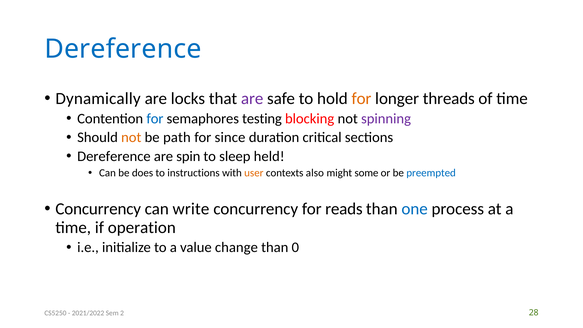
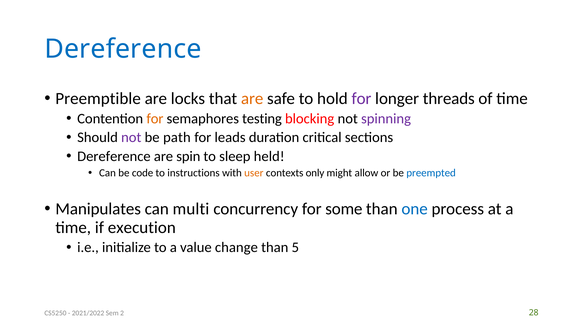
Dynamically: Dynamically -> Preemptible
are at (252, 99) colour: purple -> orange
for at (361, 99) colour: orange -> purple
for at (155, 119) colour: blue -> orange
not at (131, 137) colour: orange -> purple
since: since -> leads
does: does -> code
also: also -> only
some: some -> allow
Concurrency at (98, 209): Concurrency -> Manipulates
write: write -> multi
reads: reads -> some
operation: operation -> execution
0: 0 -> 5
